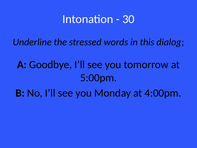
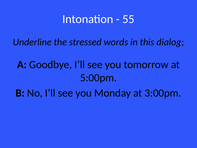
30: 30 -> 55
4:00pm: 4:00pm -> 3:00pm
